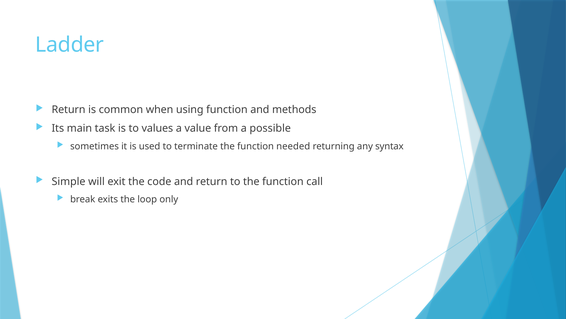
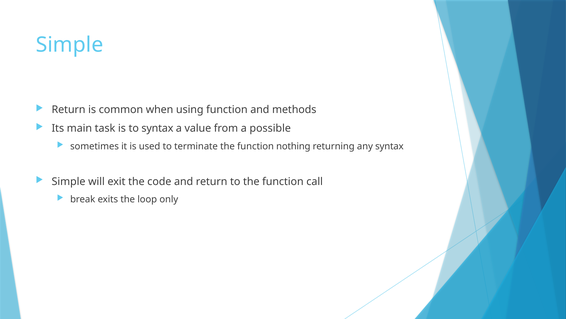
Ladder at (70, 45): Ladder -> Simple
to values: values -> syntax
needed: needed -> nothing
